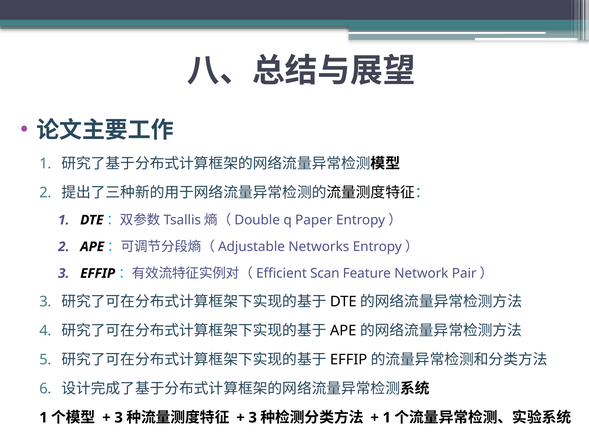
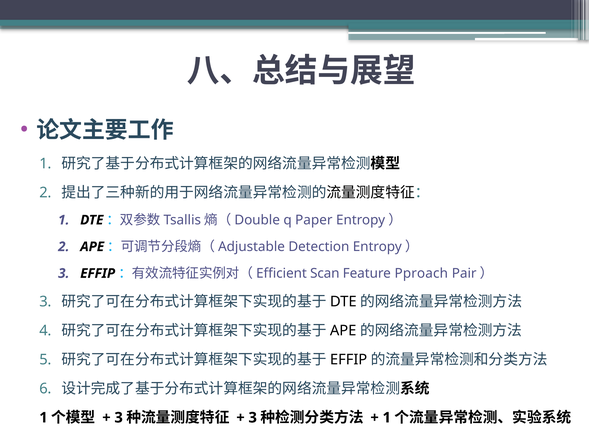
Networks: Networks -> Detection
Network: Network -> Pproach
